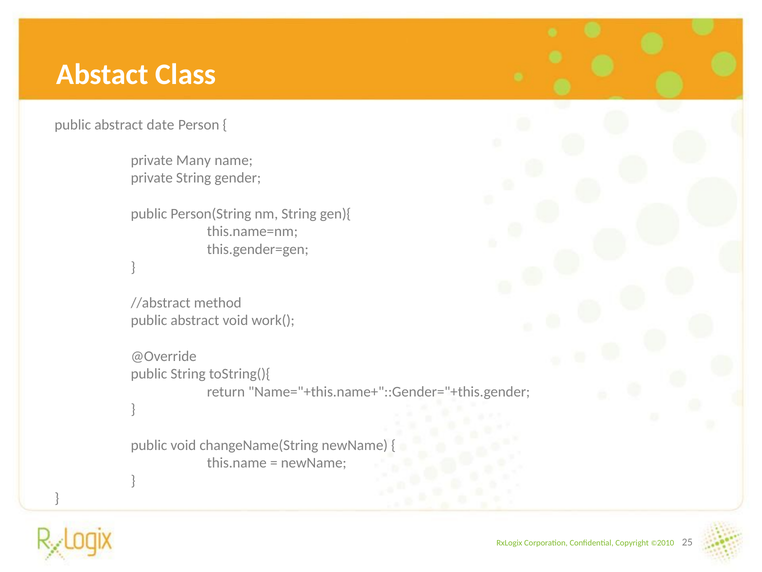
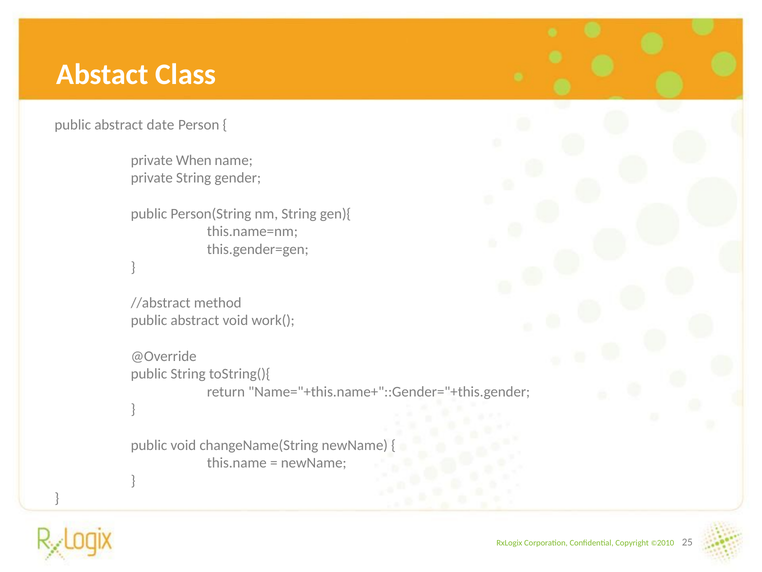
Many: Many -> When
